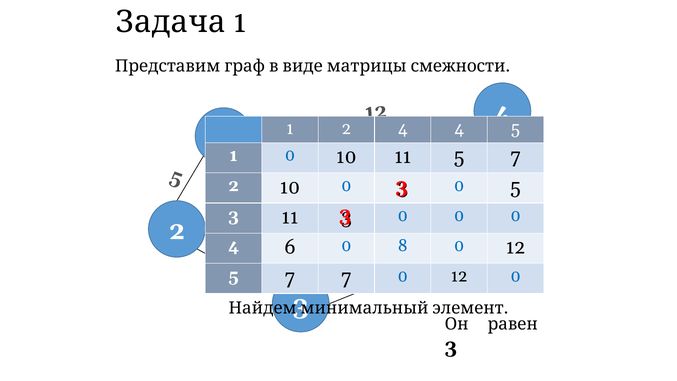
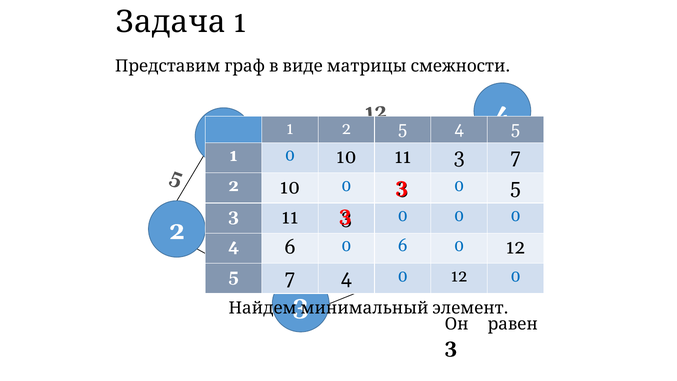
2 4: 4 -> 5
10 11 5: 5 -> 3
0 8: 8 -> 6
7 7: 7 -> 4
